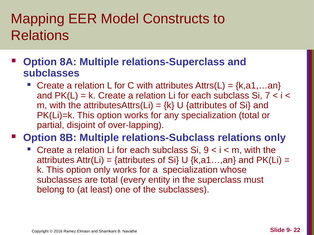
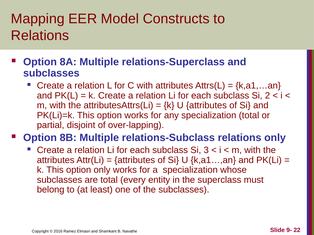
7: 7 -> 2
9: 9 -> 3
